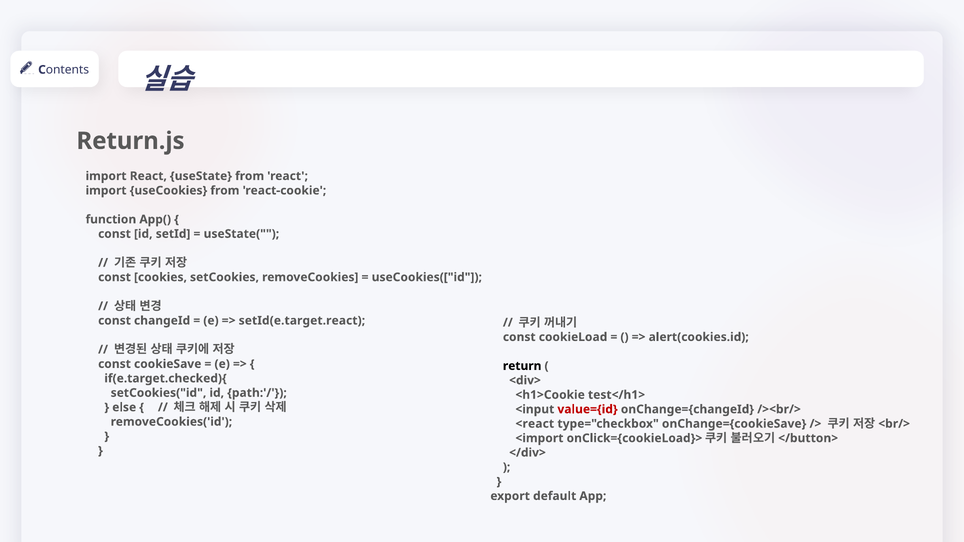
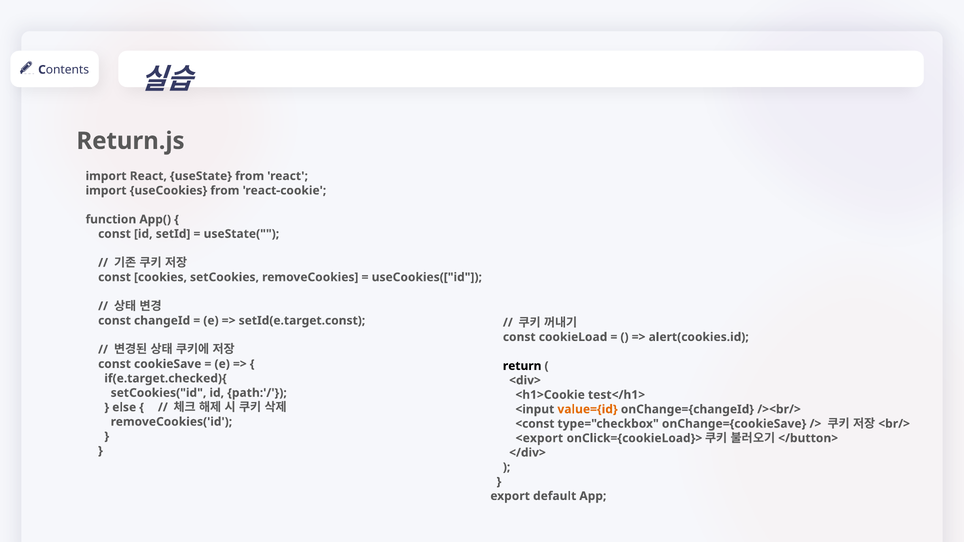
setId(e.target.react: setId(e.target.react -> setId(e.target.const
value={id colour: red -> orange
<react: <react -> <const
<import: <import -> <export
